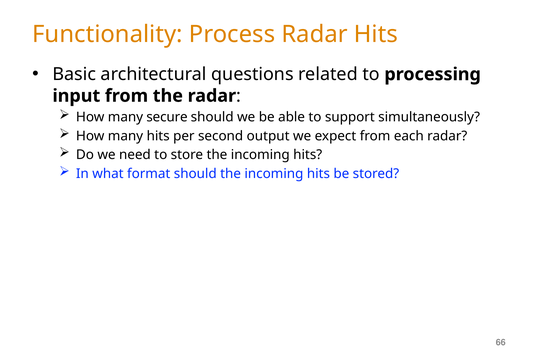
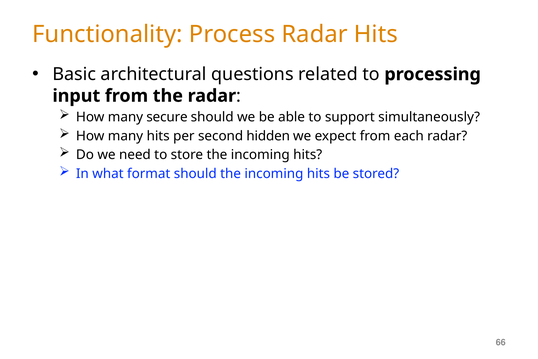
output: output -> hidden
